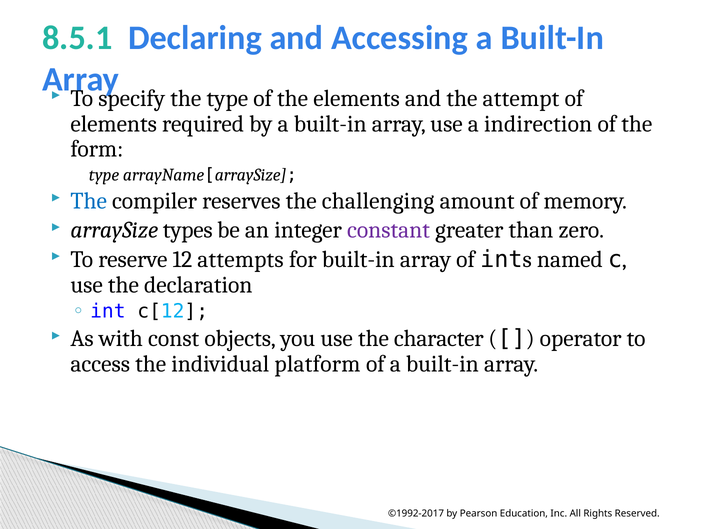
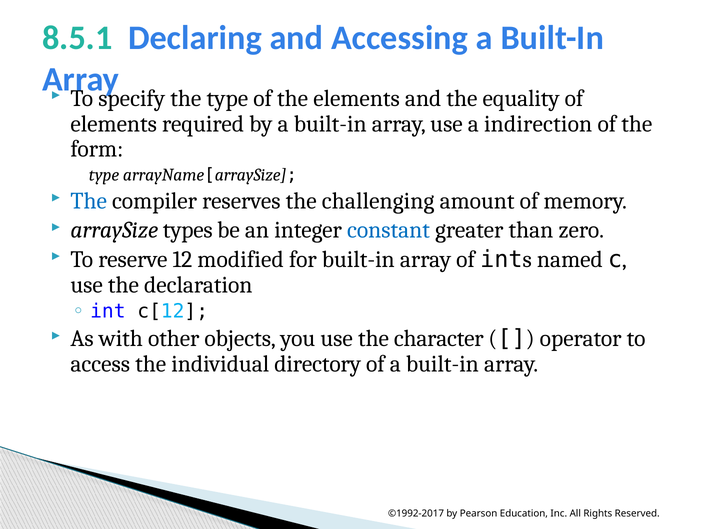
attempt: attempt -> equality
constant colour: purple -> blue
attempts: attempts -> modified
const: const -> other
platform: platform -> directory
